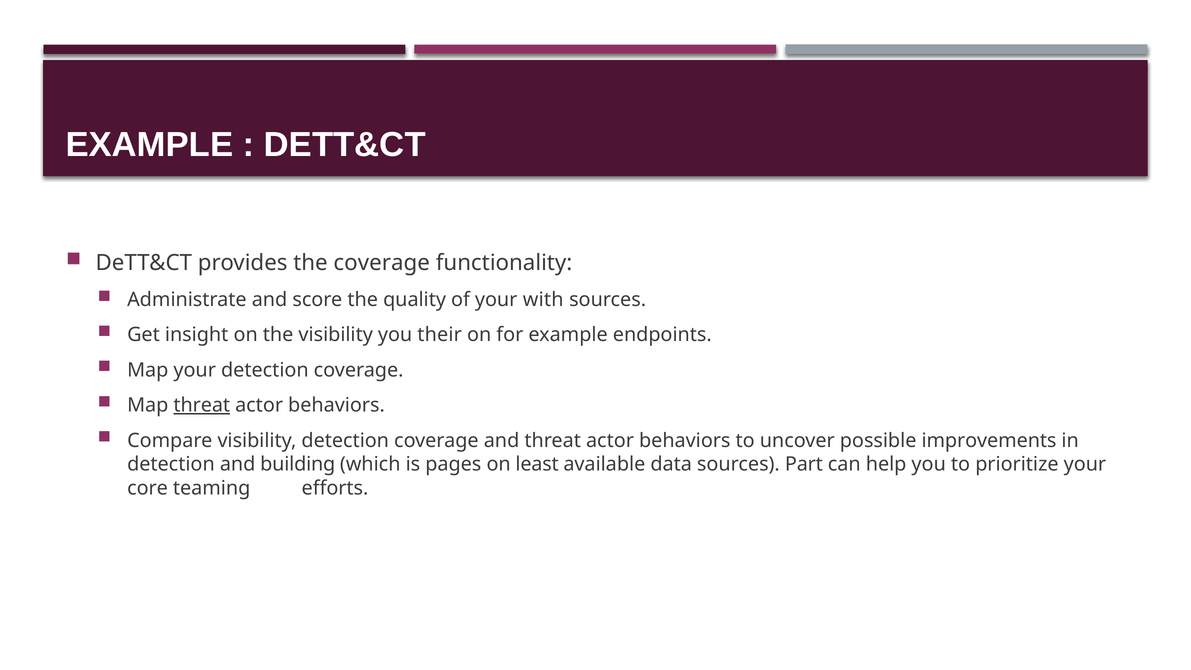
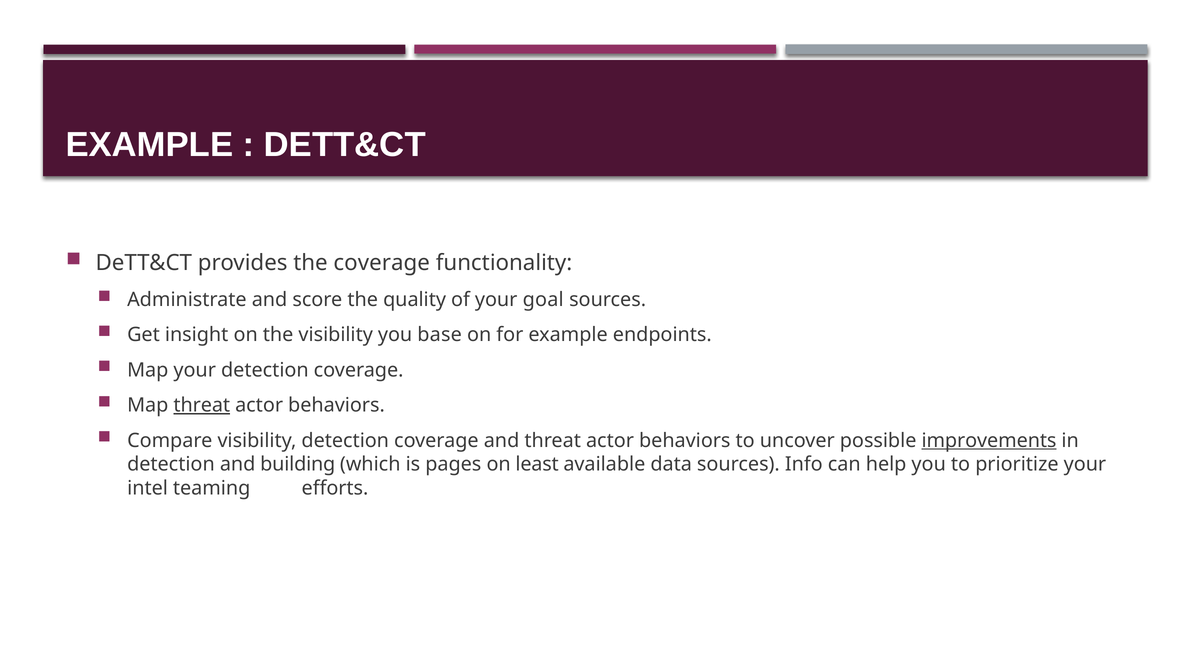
with: with -> goal
their: their -> base
improvements underline: none -> present
Part: Part -> Info
core: core -> intel
